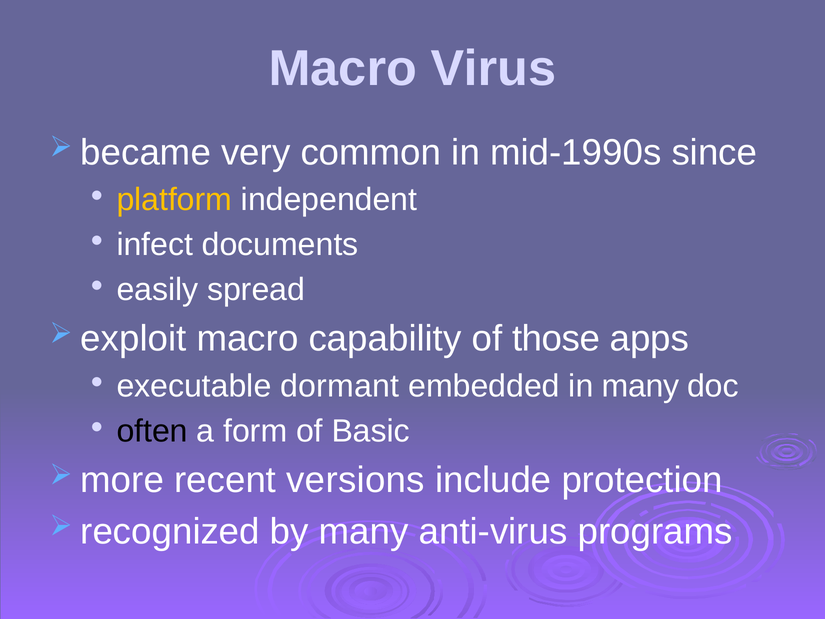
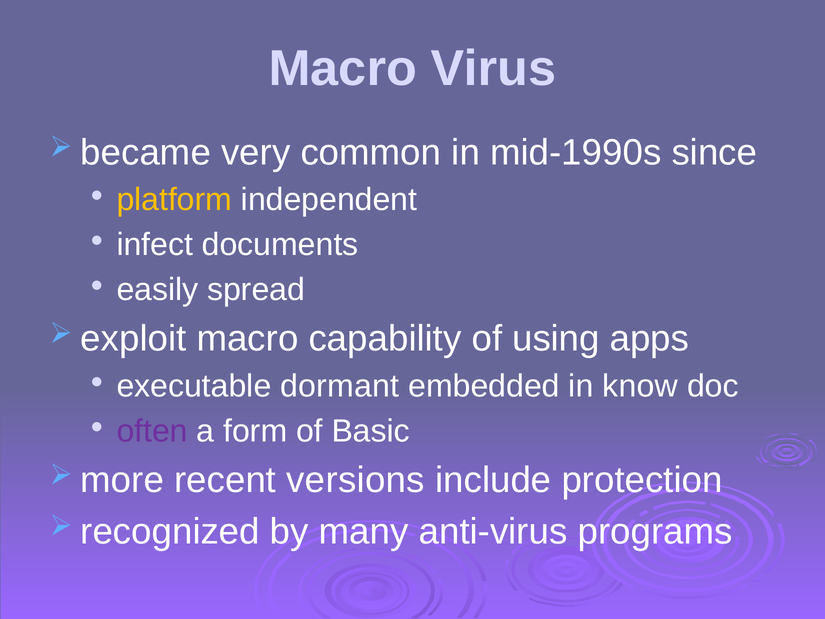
those: those -> using
in many: many -> know
often colour: black -> purple
